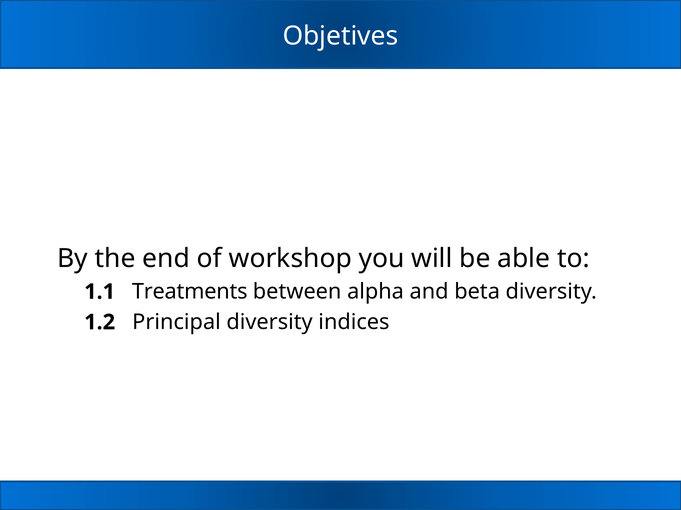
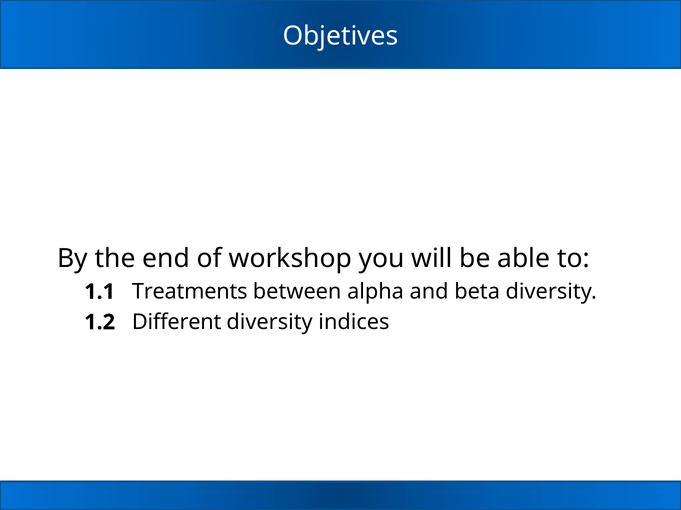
Principal: Principal -> Different
